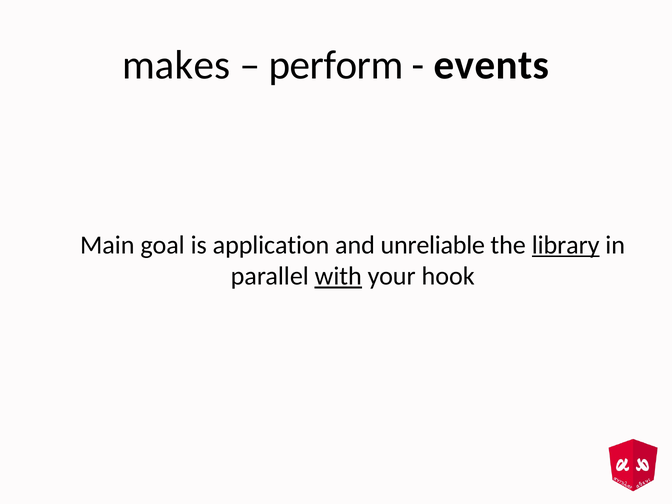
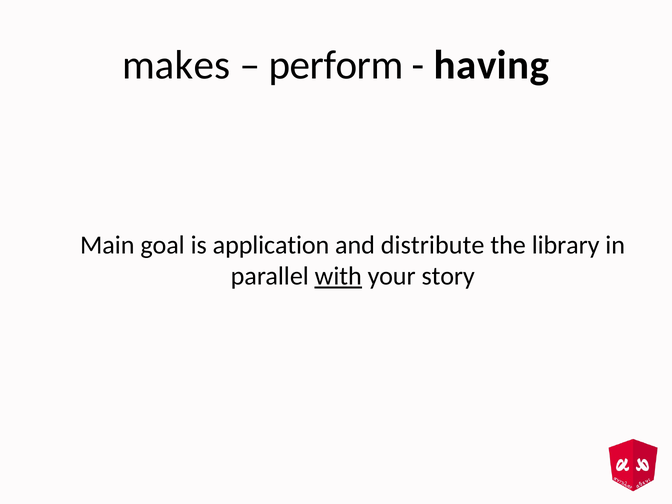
events: events -> having
unreliable: unreliable -> distribute
library underline: present -> none
hook: hook -> story
